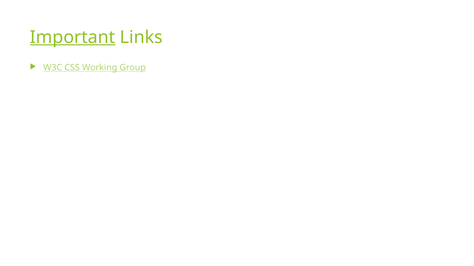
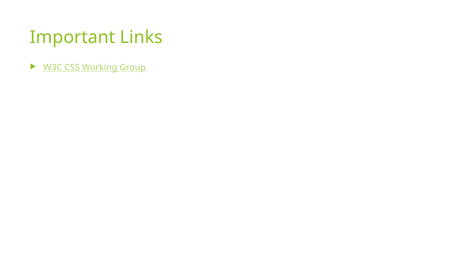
Important underline: present -> none
